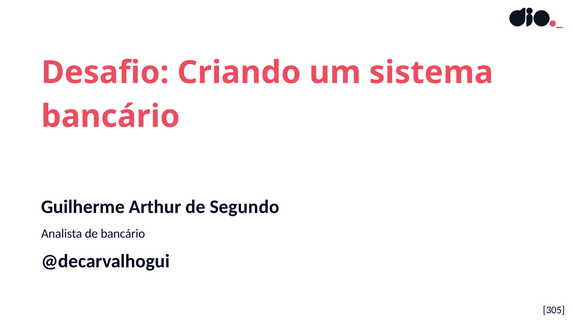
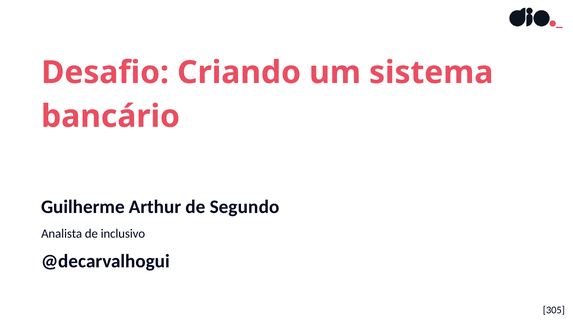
de bancário: bancário -> inclusivo
